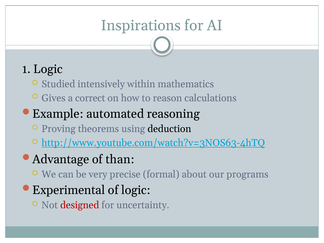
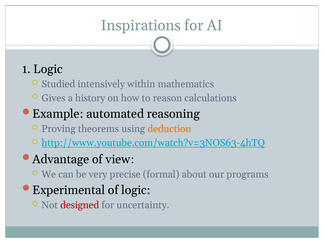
correct: correct -> history
deduction colour: black -> orange
than: than -> view
